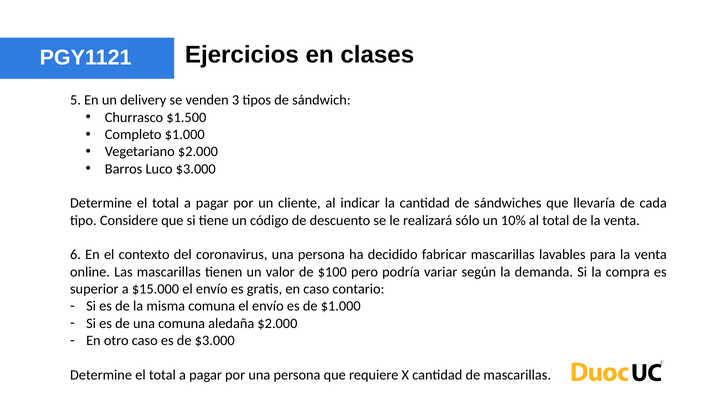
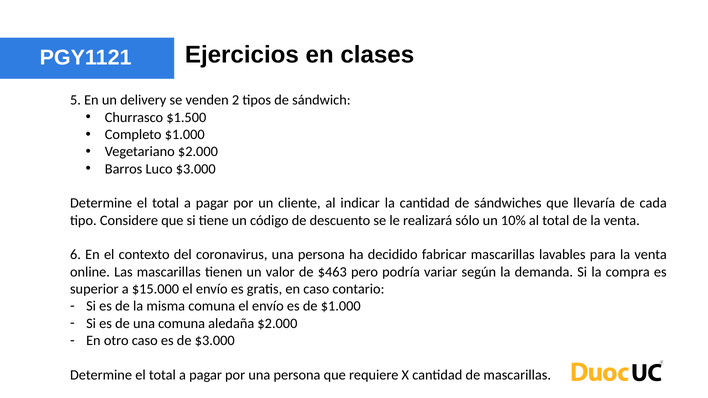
3: 3 -> 2
$100: $100 -> $463
